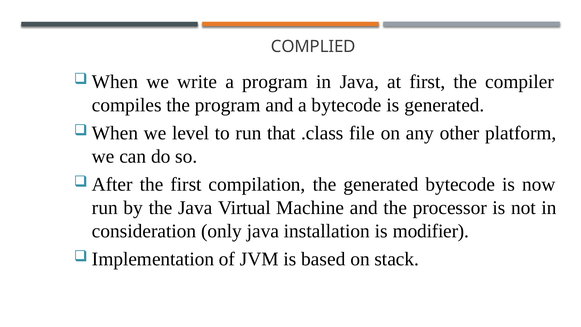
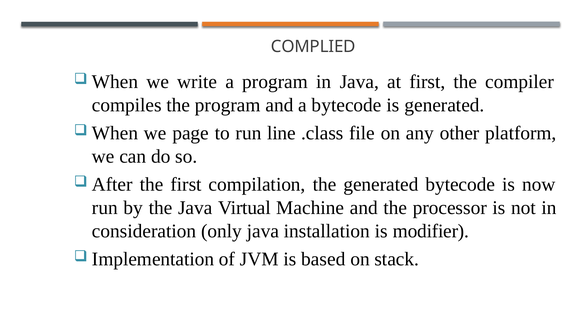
level: level -> page
that: that -> line
